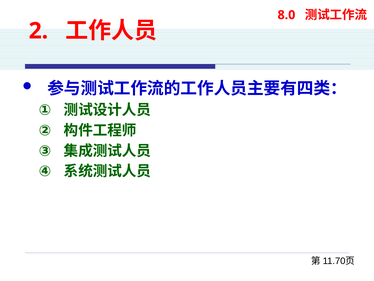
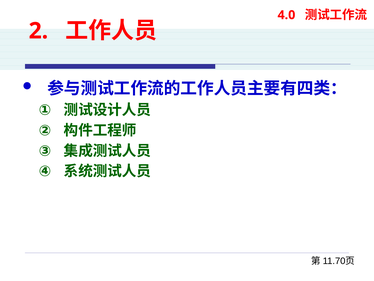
8.0: 8.0 -> 4.0
